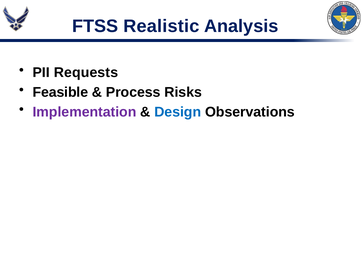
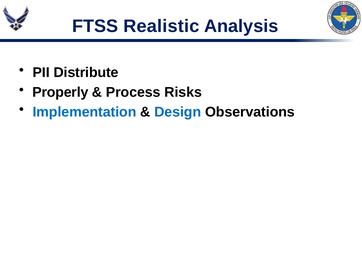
Requests: Requests -> Distribute
Feasible: Feasible -> Properly
Implementation colour: purple -> blue
